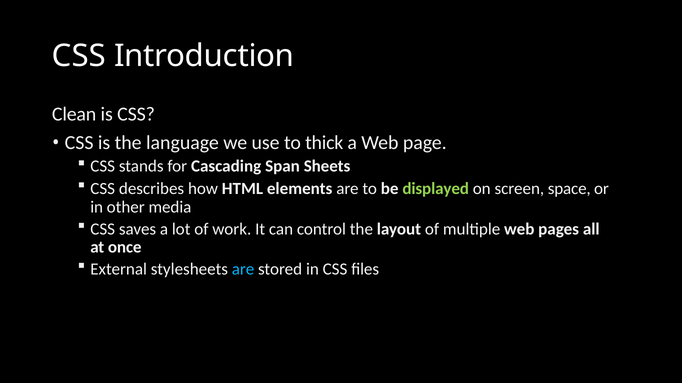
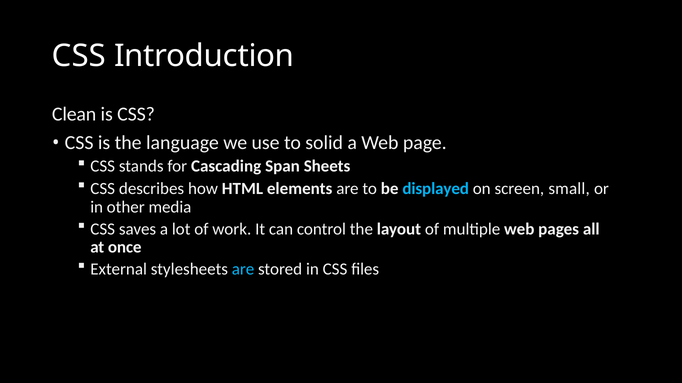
thick: thick -> solid
displayed colour: light green -> light blue
space: space -> small
